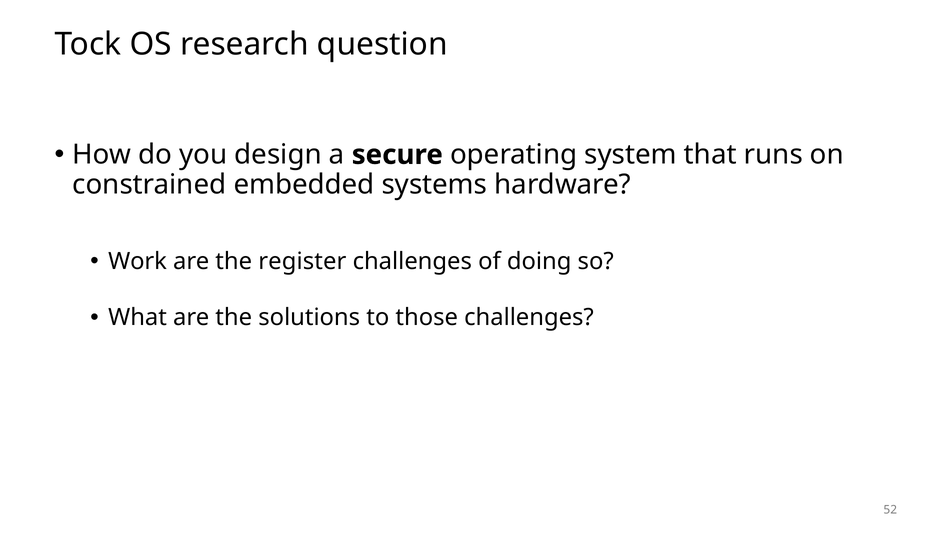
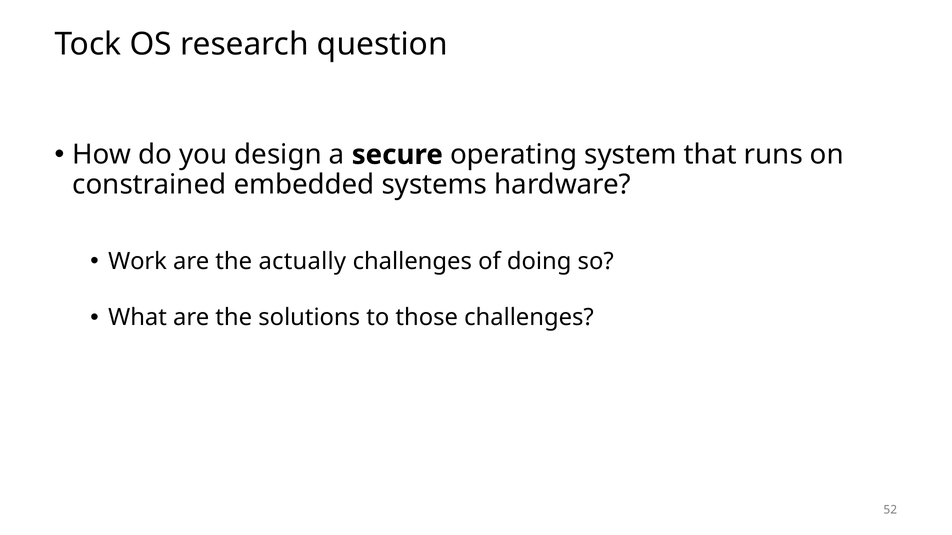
register: register -> actually
